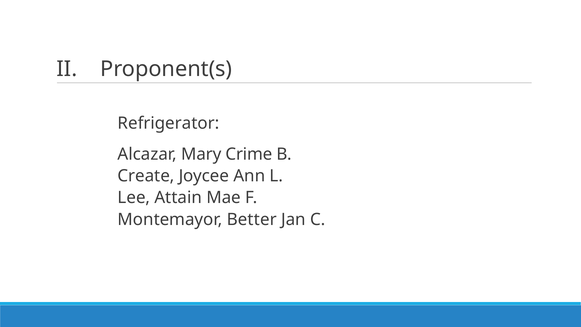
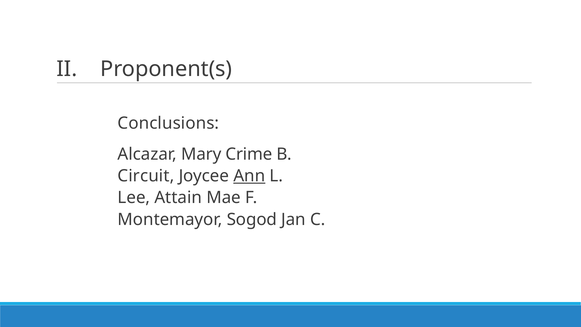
Refrigerator: Refrigerator -> Conclusions
Create: Create -> Circuit
Ann underline: none -> present
Better: Better -> Sogod
